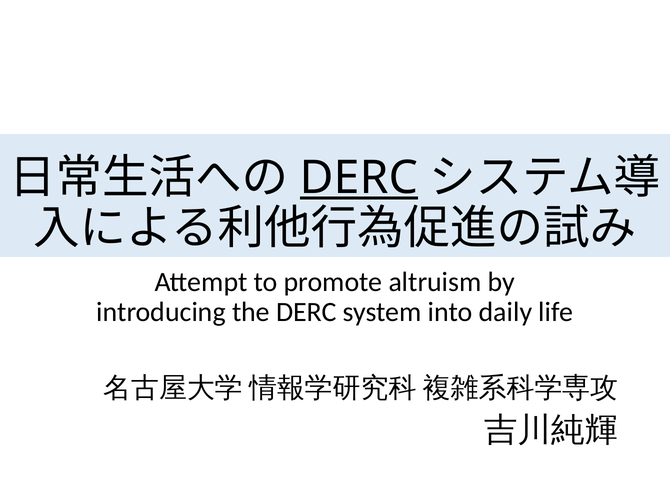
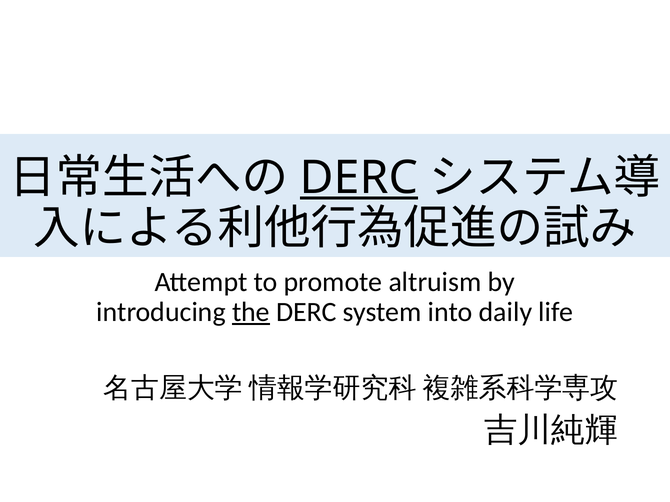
the underline: none -> present
